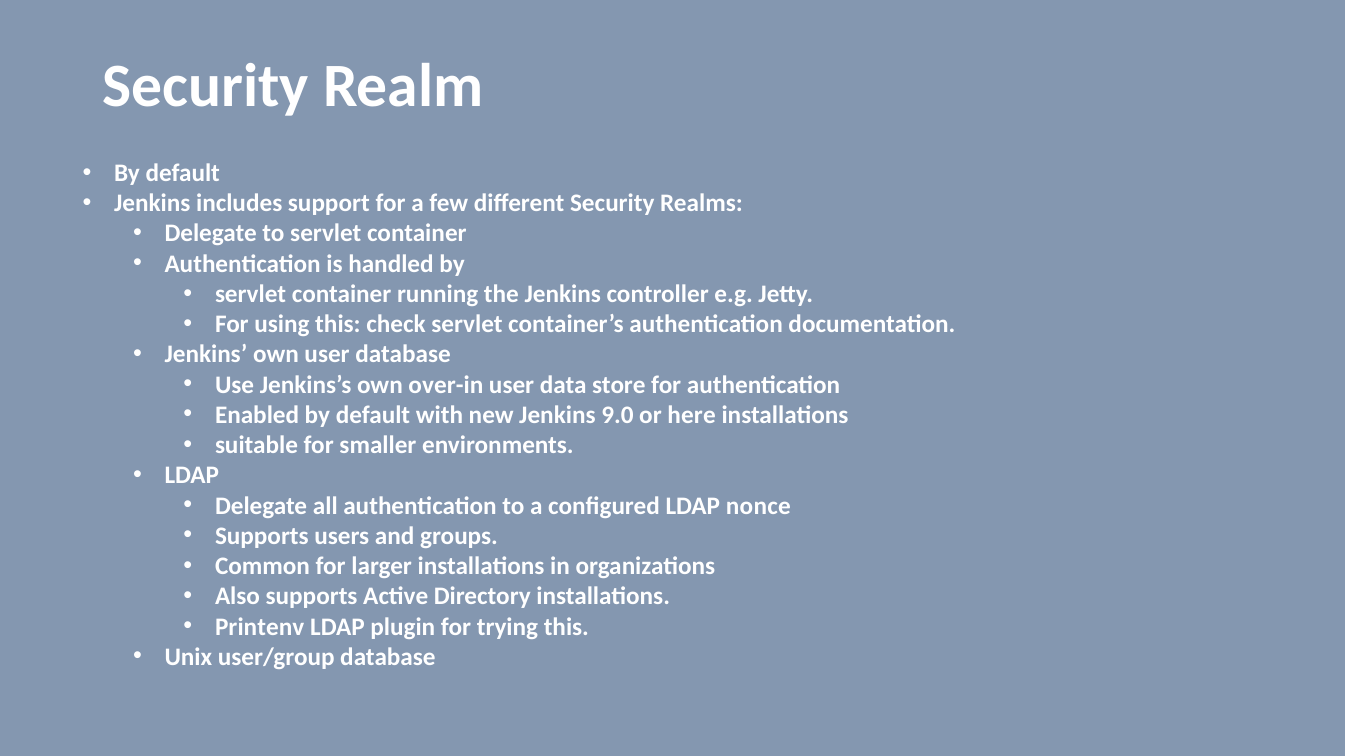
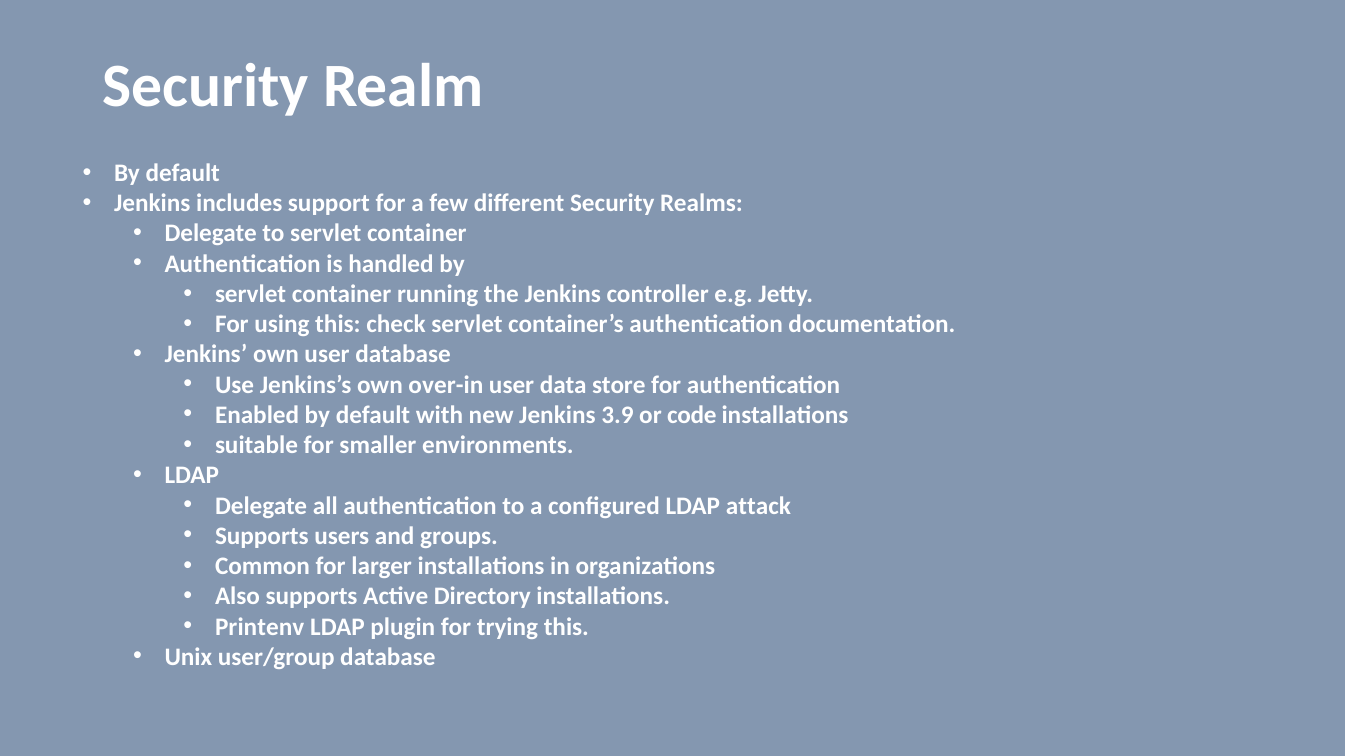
9.0: 9.0 -> 3.9
here: here -> code
nonce: nonce -> attack
